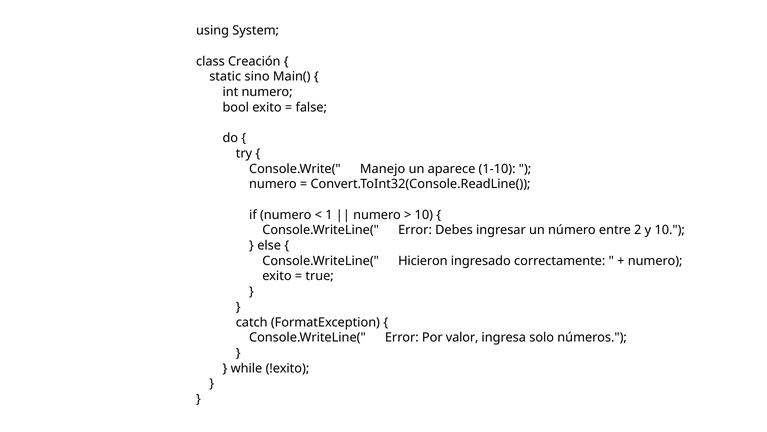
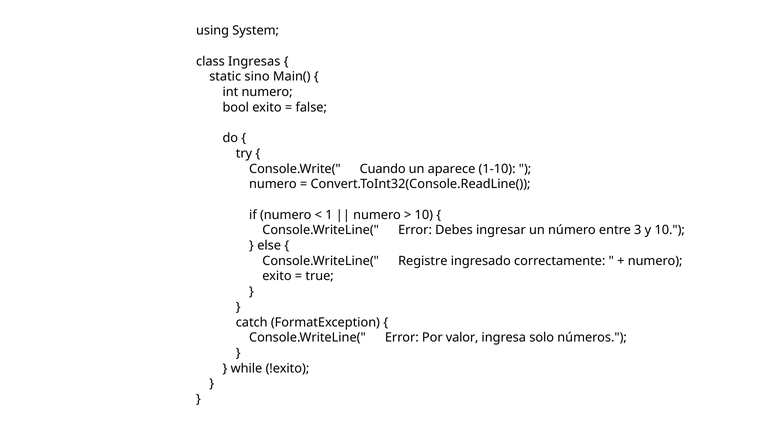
Creación: Creación -> Ingresas
Manejo: Manejo -> Cuando
2: 2 -> 3
Hicieron: Hicieron -> Registre
